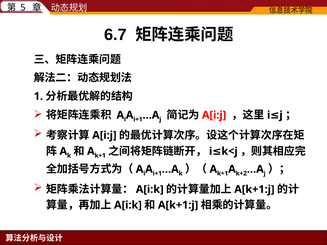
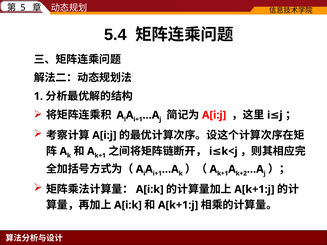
6.7: 6.7 -> 5.4
